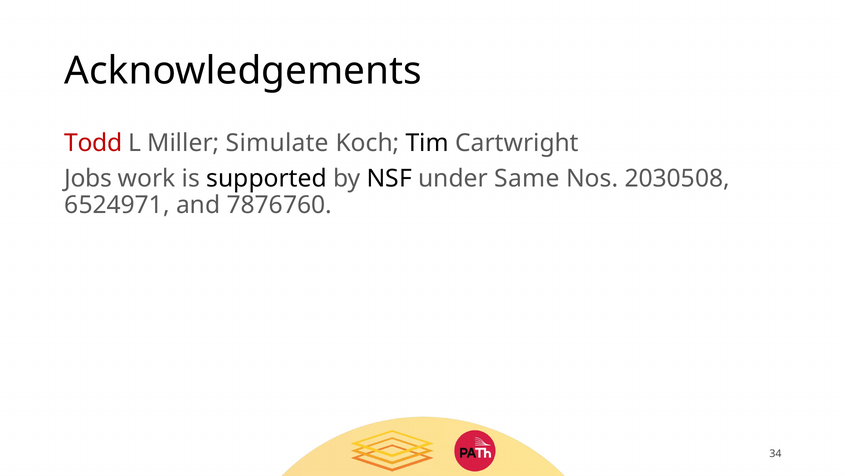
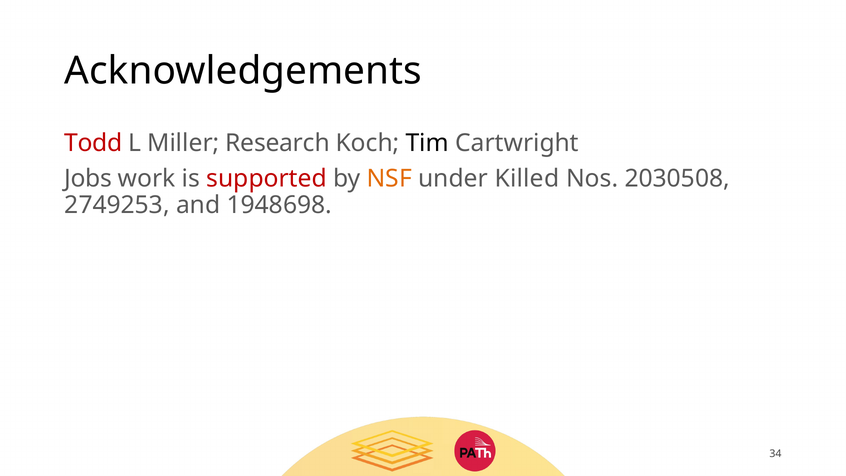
Simulate: Simulate -> Research
supported colour: black -> red
NSF colour: black -> orange
Same: Same -> Killed
6524971: 6524971 -> 2749253
7876760: 7876760 -> 1948698
